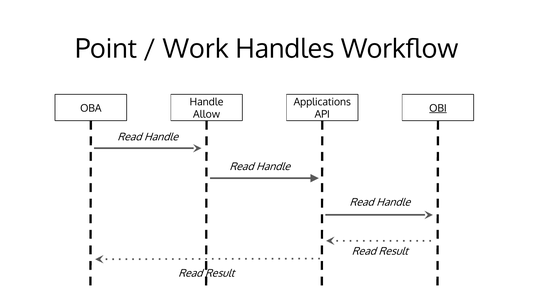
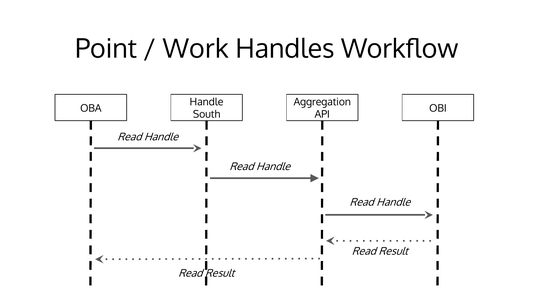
Applications: Applications -> Aggregation
OBI underline: present -> none
Allow: Allow -> South
